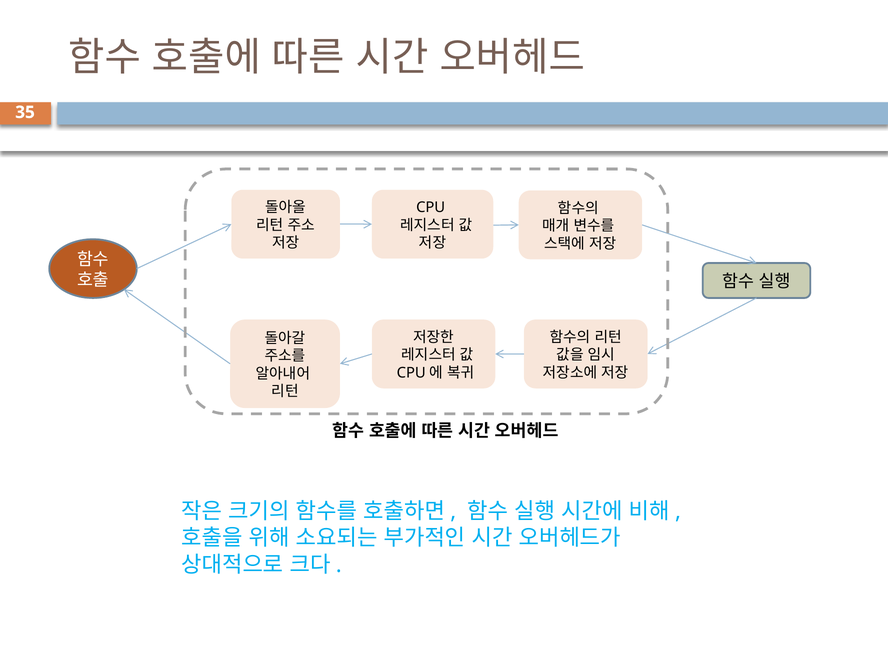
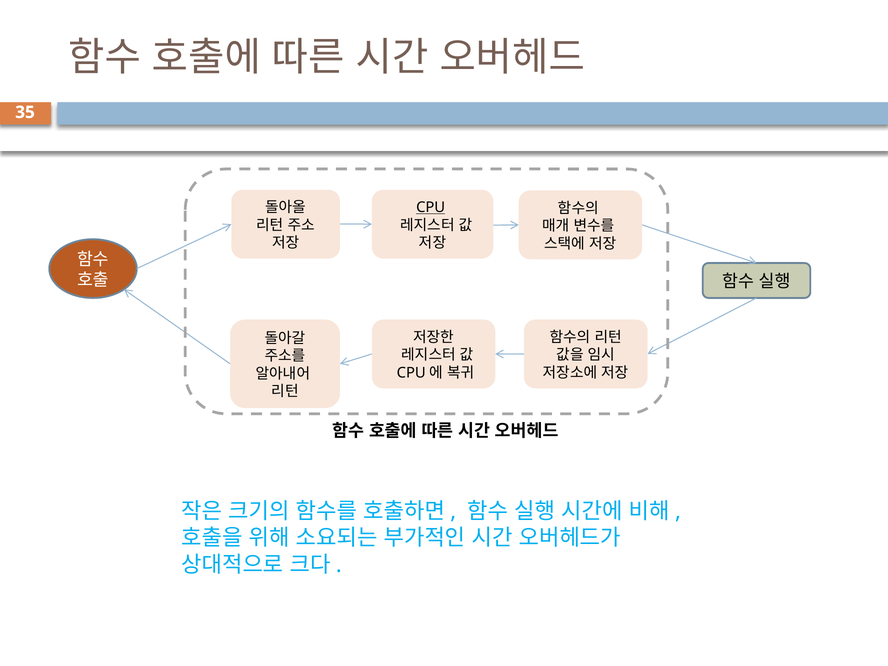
CPU underline: none -> present
